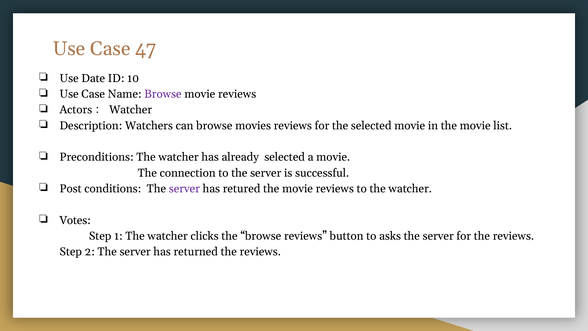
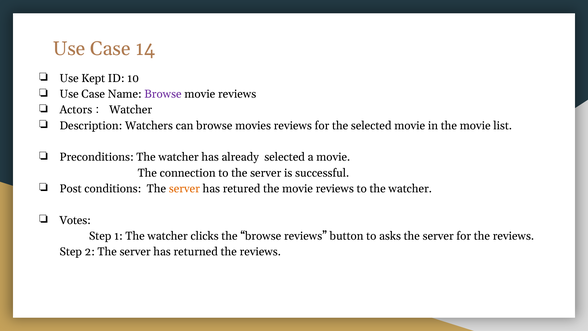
47: 47 -> 14
Date: Date -> Kept
server at (184, 189) colour: purple -> orange
